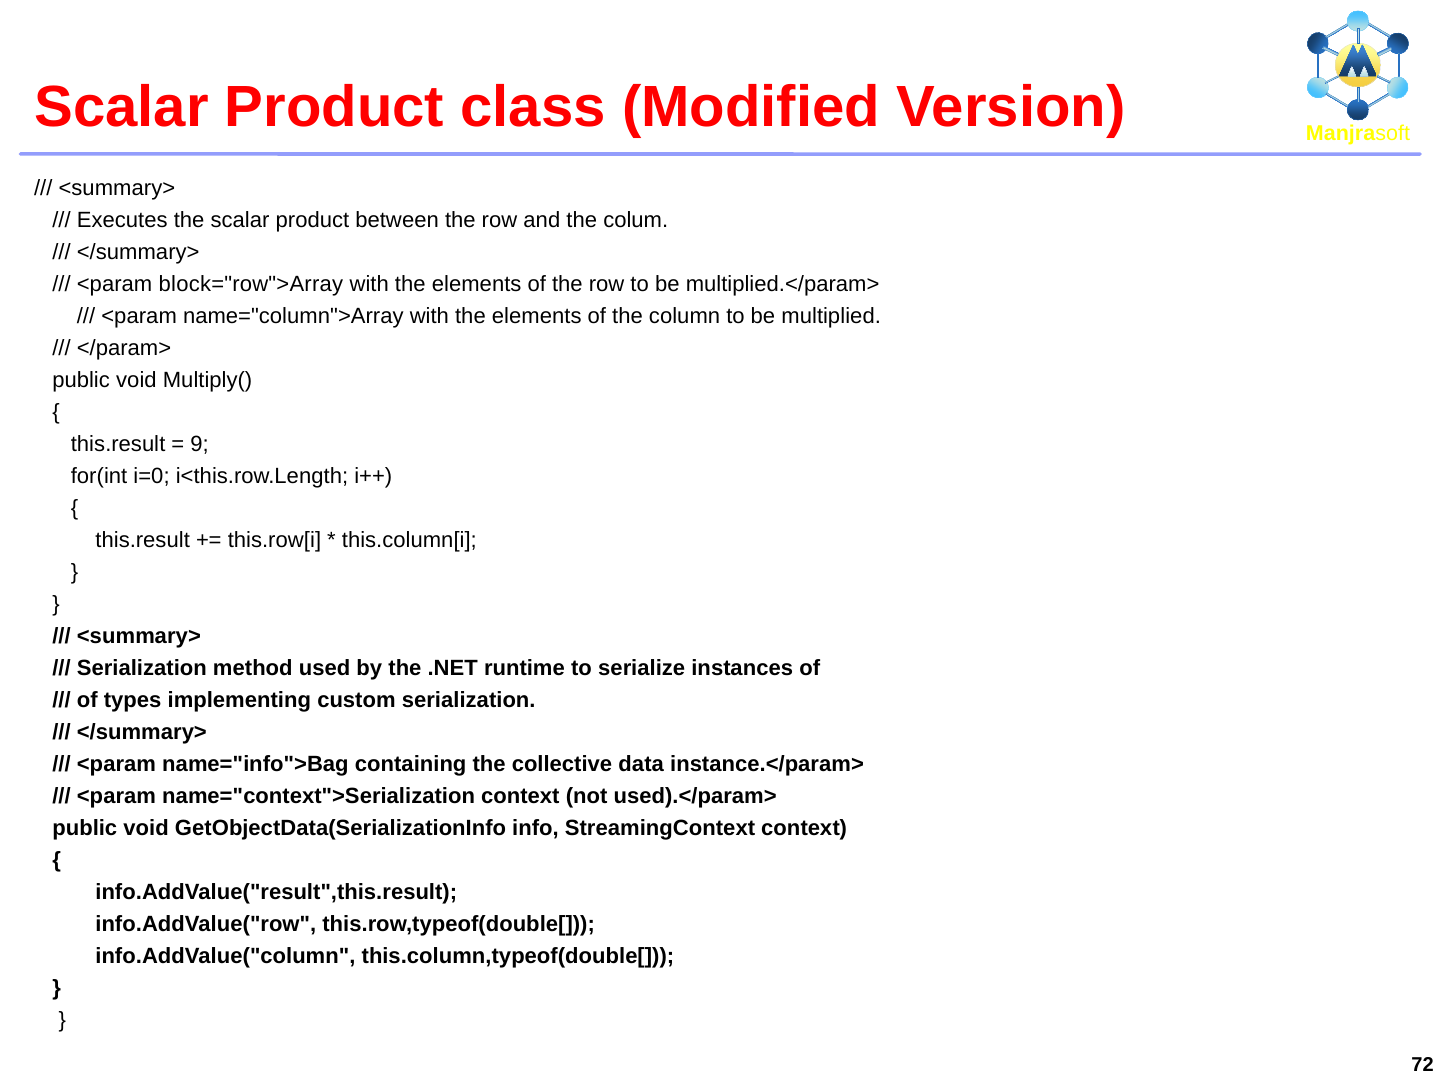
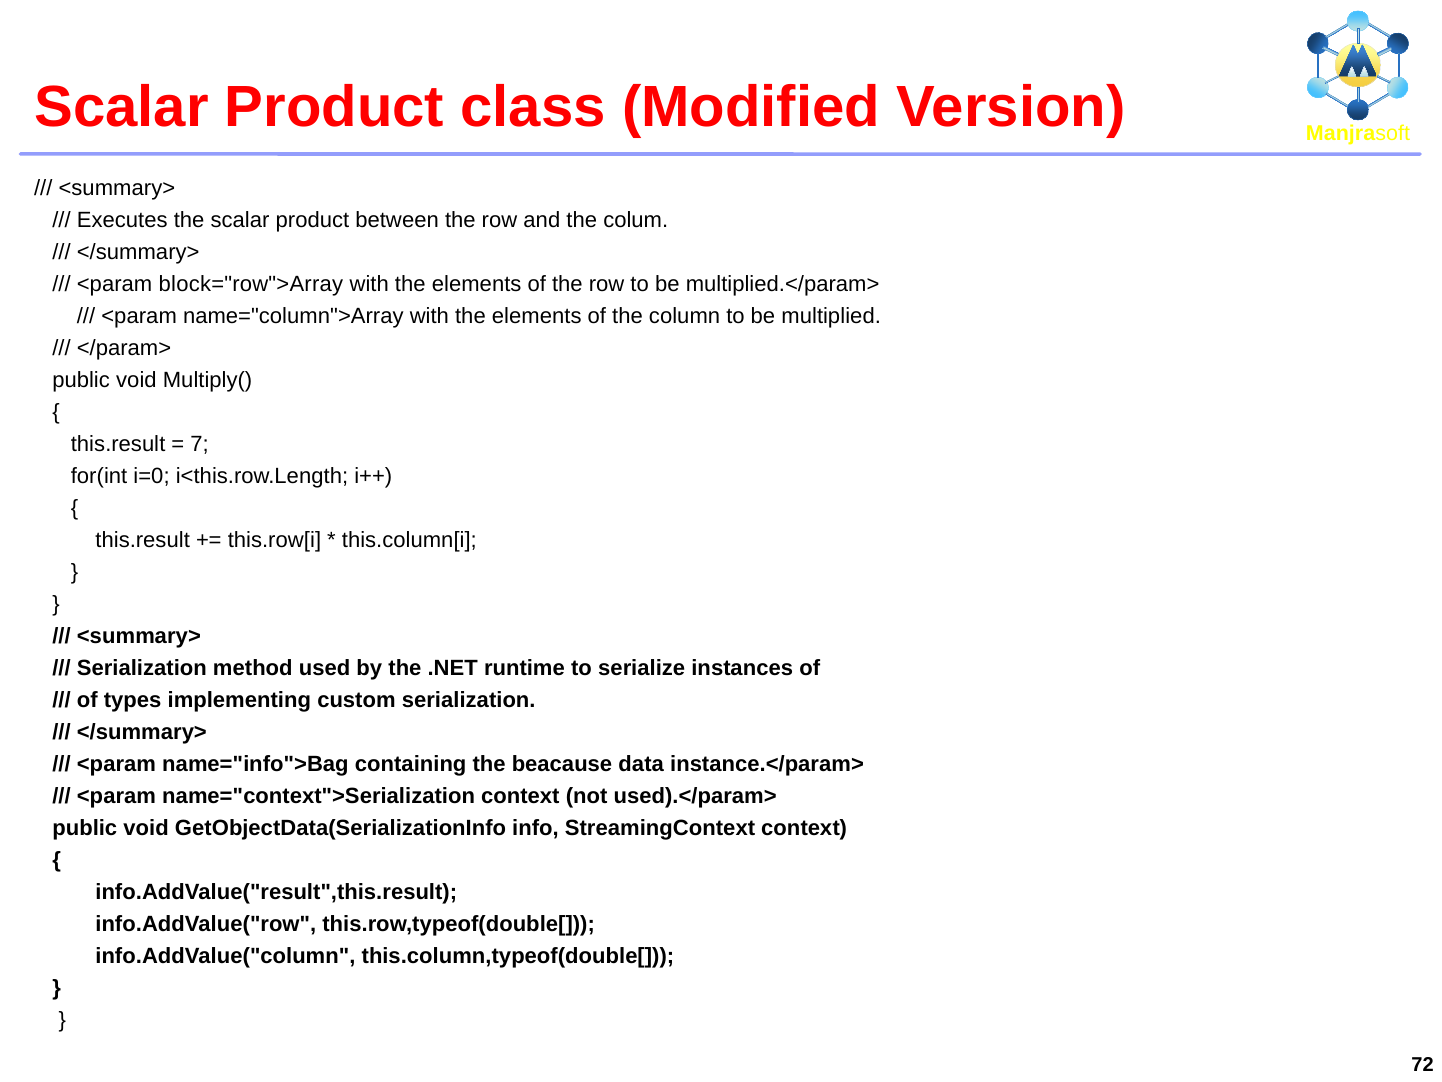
9: 9 -> 7
collective: collective -> beacause
